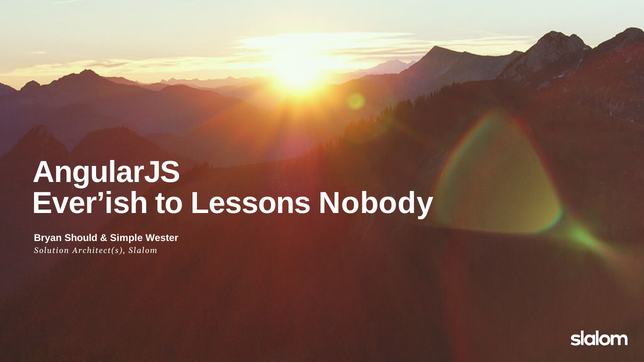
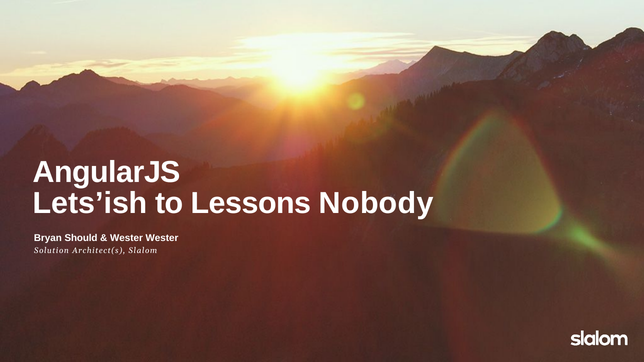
Ever’ish: Ever’ish -> Lets’ish
Simple at (126, 238): Simple -> Wester
